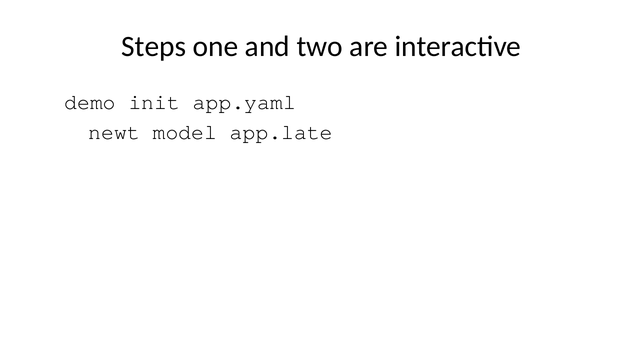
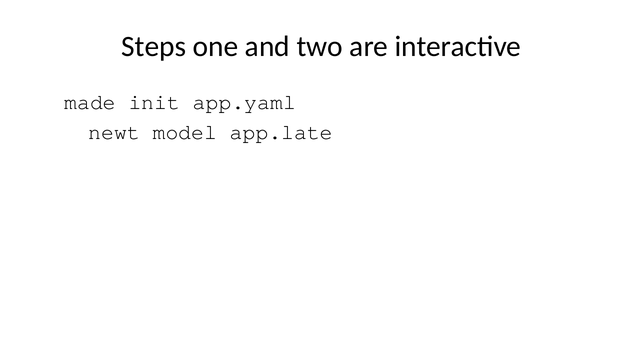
demo: demo -> made
